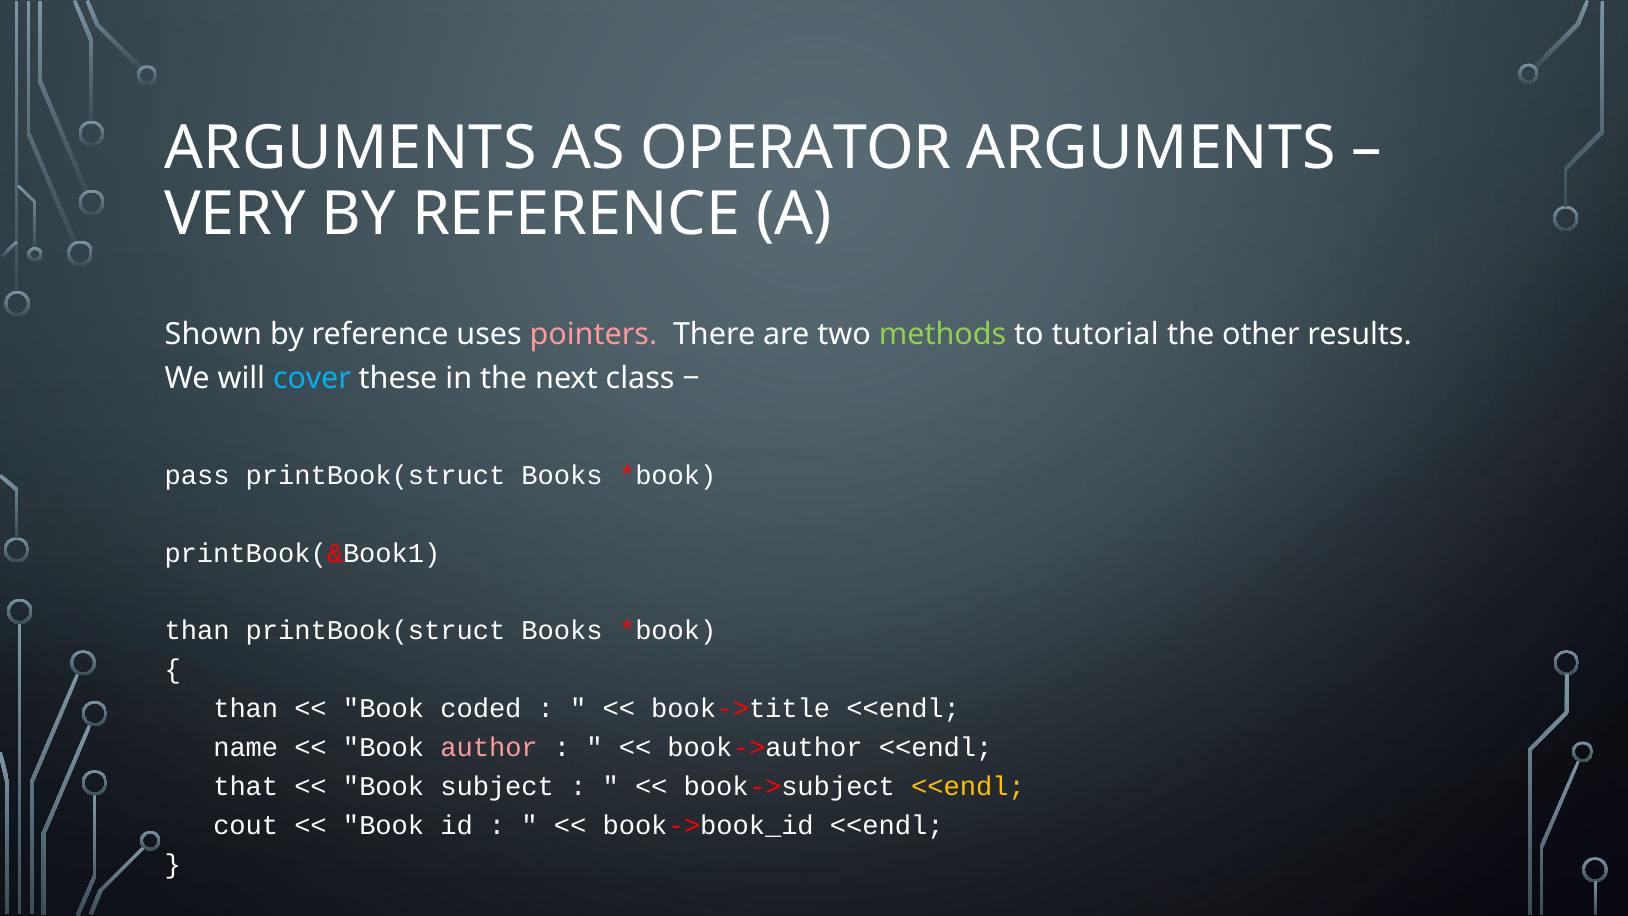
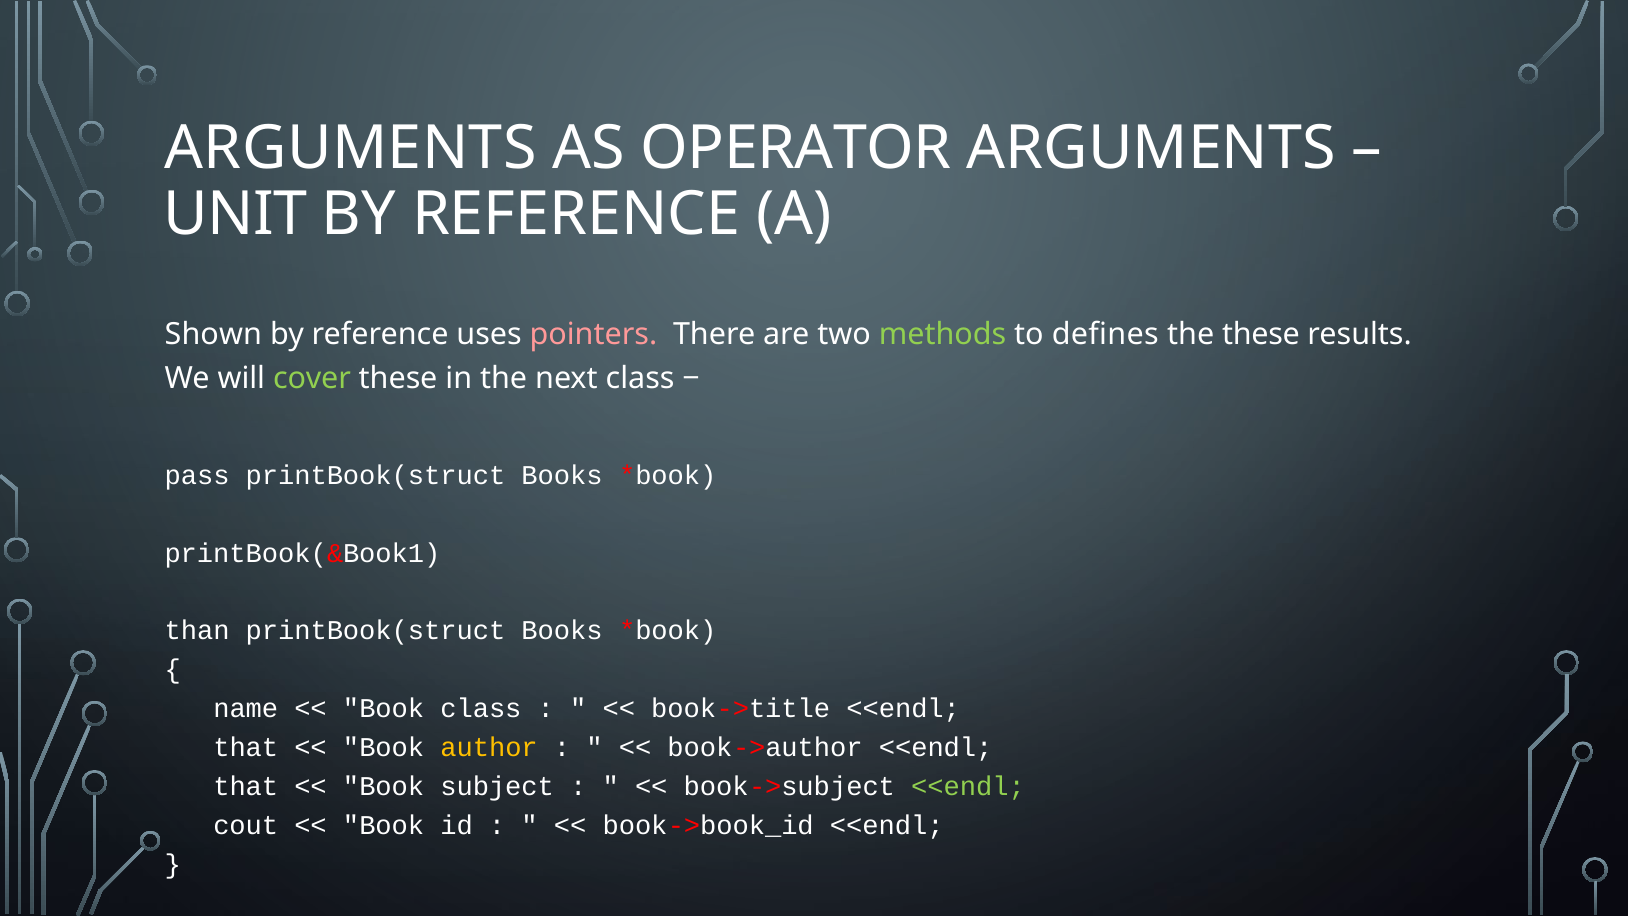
VERY: VERY -> UNIT
tutorial: tutorial -> defines
the other: other -> these
cover colour: light blue -> light green
than at (246, 709): than -> name
Book coded: coded -> class
name at (246, 748): name -> that
author colour: pink -> yellow
<<endl at (968, 787) colour: yellow -> light green
